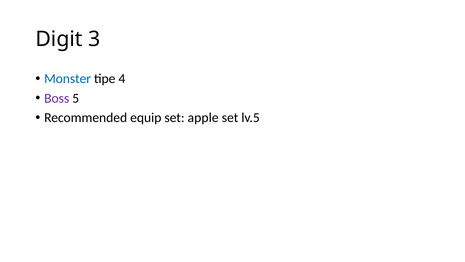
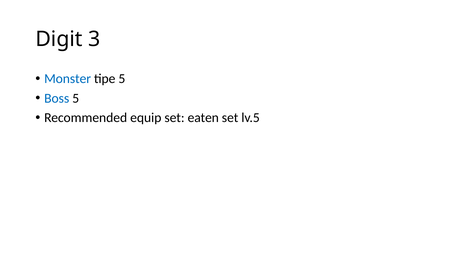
tipe 4: 4 -> 5
Boss colour: purple -> blue
apple: apple -> eaten
